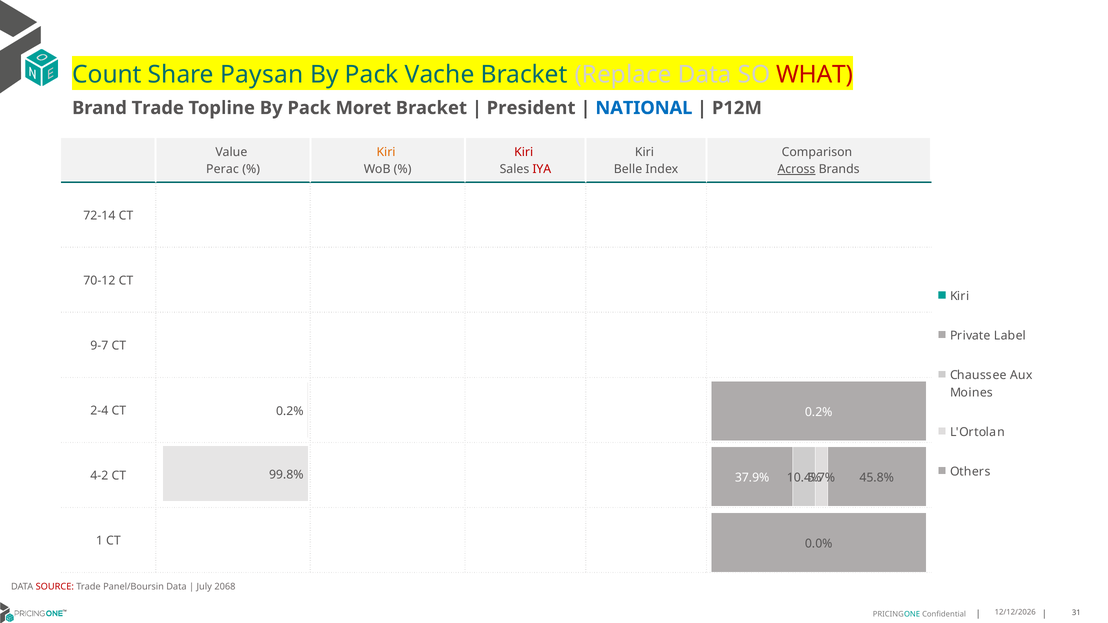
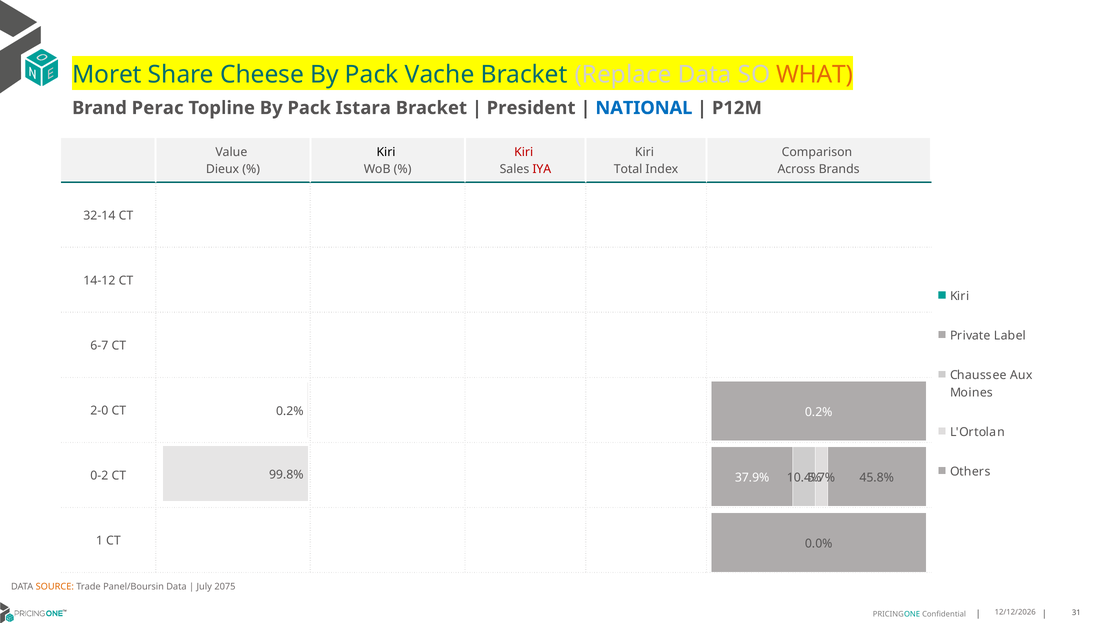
Count: Count -> Moret
Paysan: Paysan -> Cheese
WHAT colour: red -> orange
Brand Trade: Trade -> Perac
Moret: Moret -> Istara
Kiri at (386, 152) colour: orange -> black
Perac: Perac -> Dieux
Belle: Belle -> Total
Across underline: present -> none
72-14: 72-14 -> 32-14
70-12: 70-12 -> 14-12
9-7: 9-7 -> 6-7
2-4: 2-4 -> 2-0
4-2: 4-2 -> 0-2
SOURCE colour: red -> orange
2068: 2068 -> 2075
